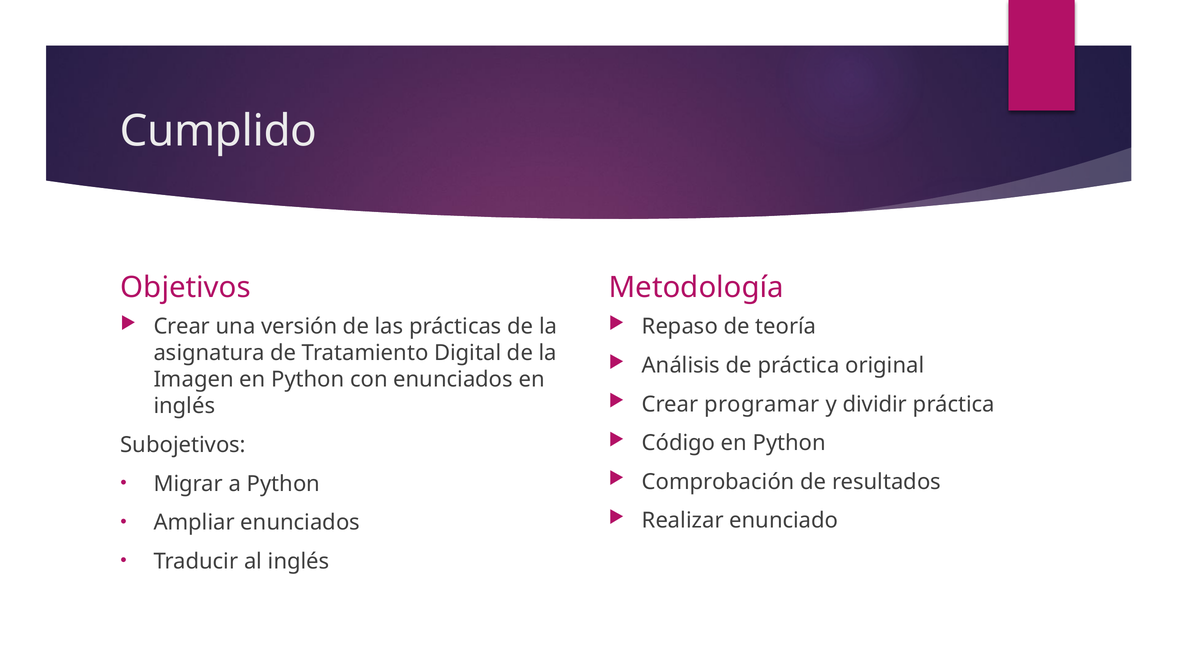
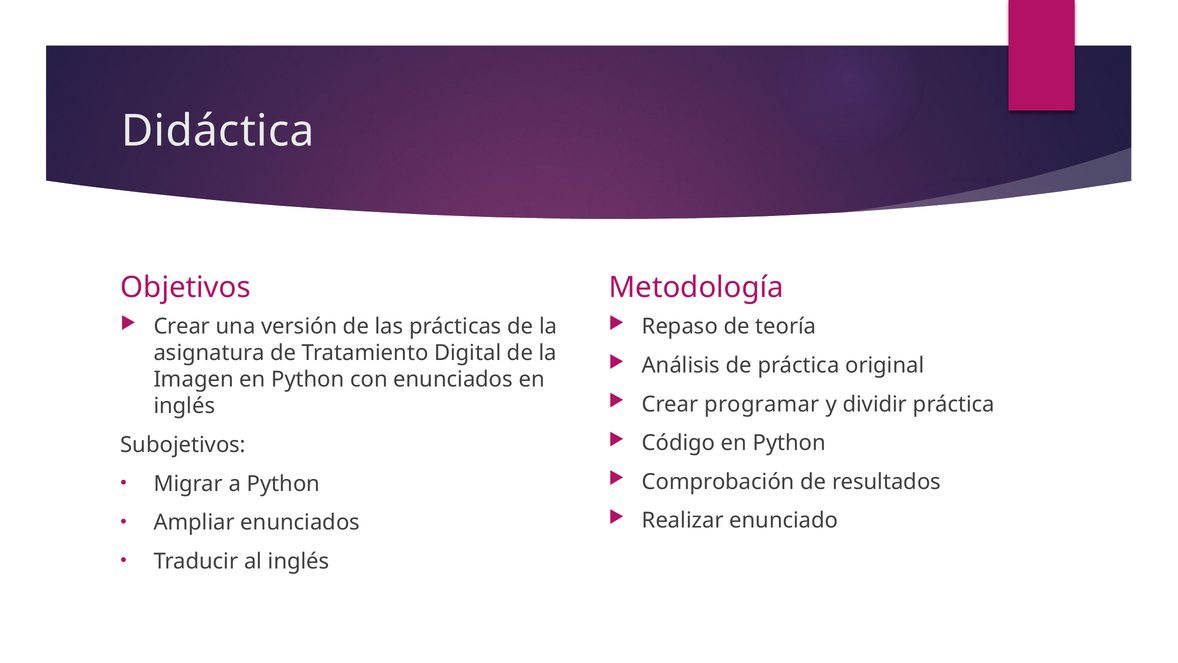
Cumplido: Cumplido -> Didáctica
